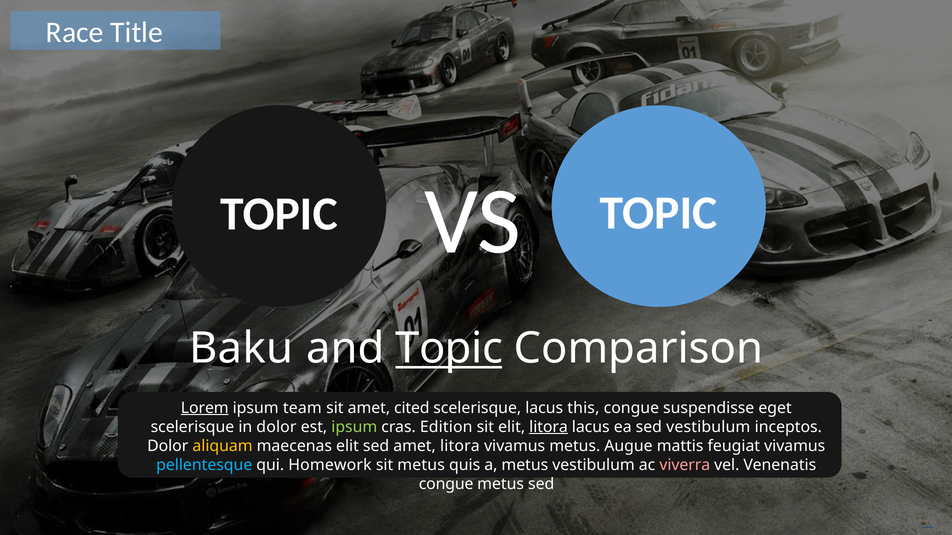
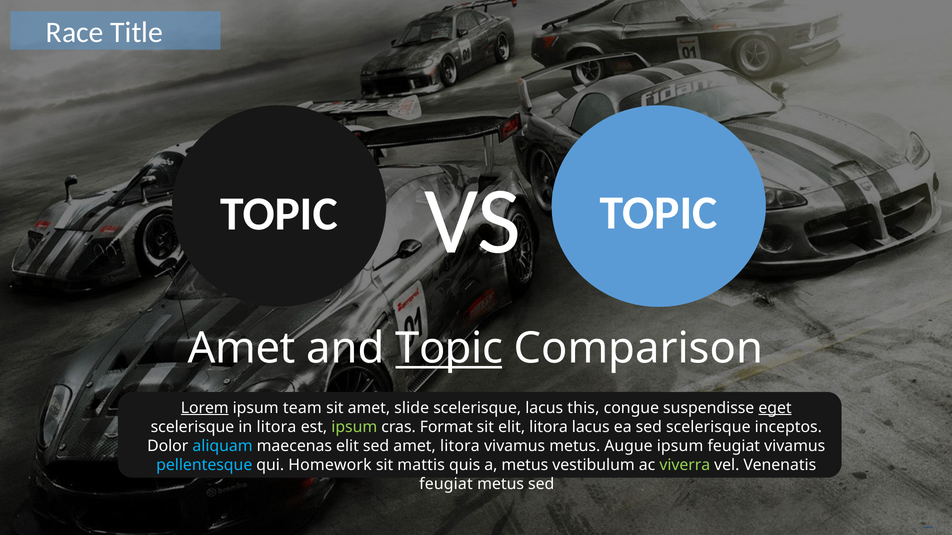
Baku at (241, 349): Baku -> Amet
cited: cited -> slide
eget underline: none -> present
in dolor: dolor -> litora
Edition: Edition -> Format
litora at (549, 427) underline: present -> none
sed vestibulum: vestibulum -> scelerisque
aliquam colour: yellow -> light blue
Augue mattis: mattis -> ipsum
sit metus: metus -> mattis
viverra colour: pink -> light green
congue at (446, 484): congue -> feugiat
